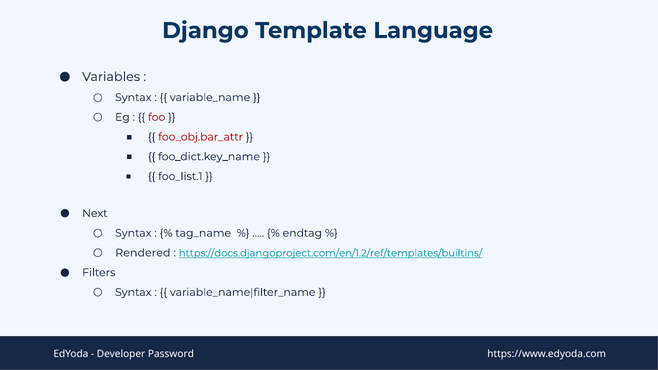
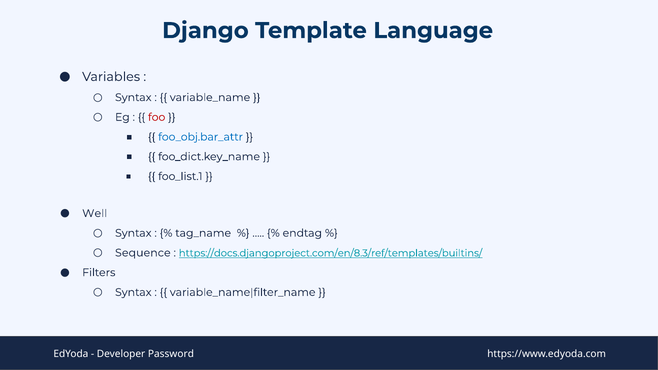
foo_obj.bar_attr colour: red -> blue
Next: Next -> Well
Rendered: Rendered -> Sequence
https://docs.djangoproject.com/en/1.2/ref/templates/builtins/: https://docs.djangoproject.com/en/1.2/ref/templates/builtins/ -> https://docs.djangoproject.com/en/8.3/ref/templates/builtins/
